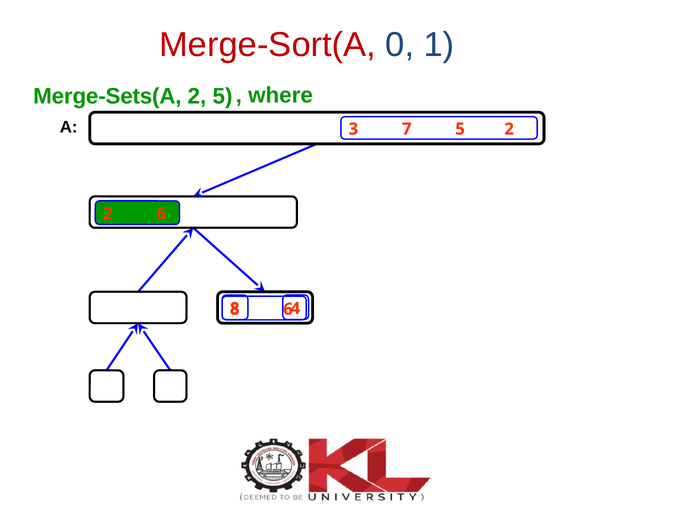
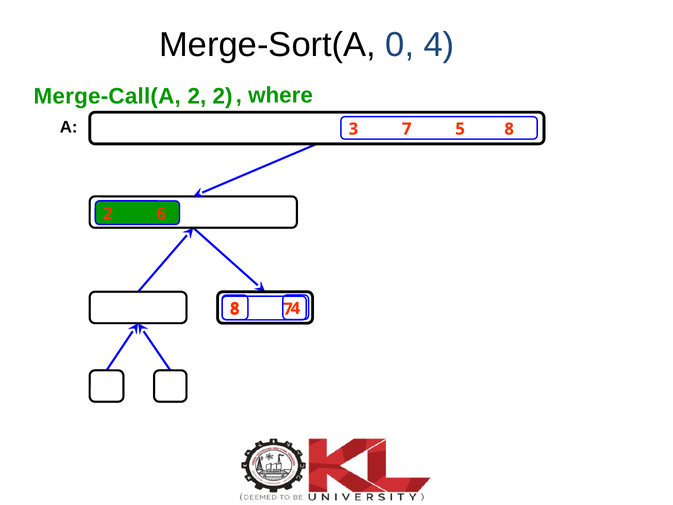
Merge-Sort(A colour: red -> black
0 1: 1 -> 4
Merge-Sets(A: Merge-Sets(A -> Merge-Call(A
2 5: 5 -> 2
5 2: 2 -> 8
6 at (288, 309): 6 -> 7
